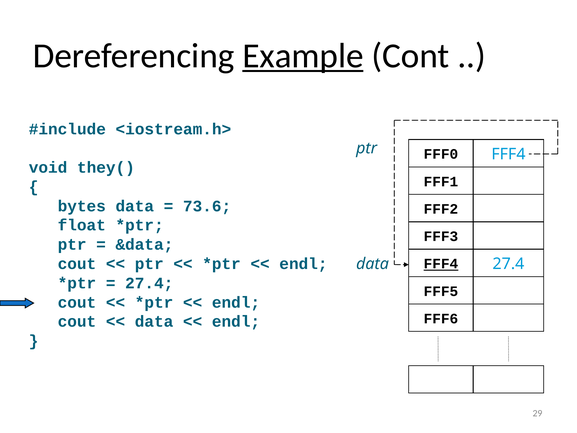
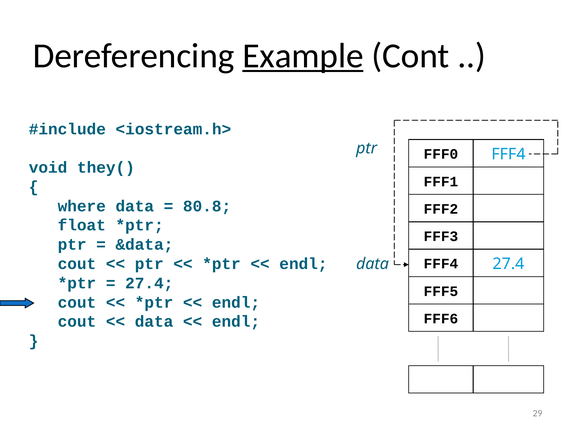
bytes: bytes -> where
73.6: 73.6 -> 80.8
FFF4 at (441, 264) underline: present -> none
